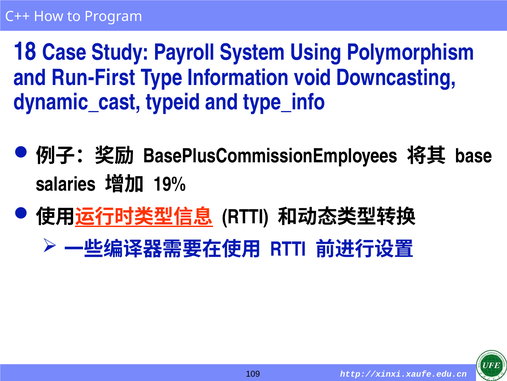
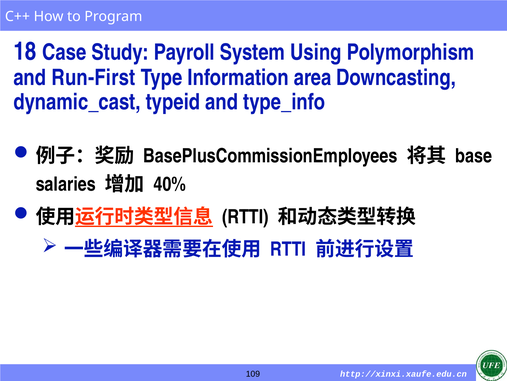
void: void -> area
19%: 19% -> 40%
